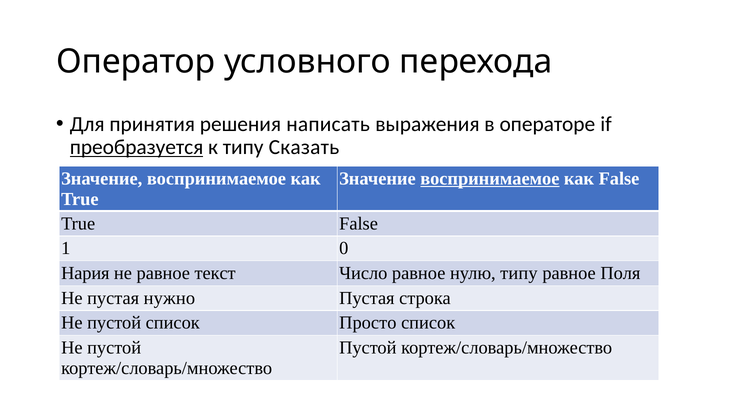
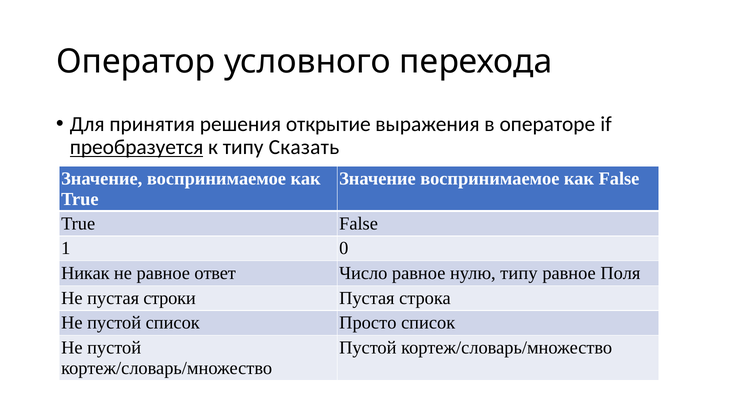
написать: написать -> открытие
воспринимаемое at (490, 179) underline: present -> none
Нария: Нария -> Никак
текст: текст -> ответ
нужно: нужно -> строки
